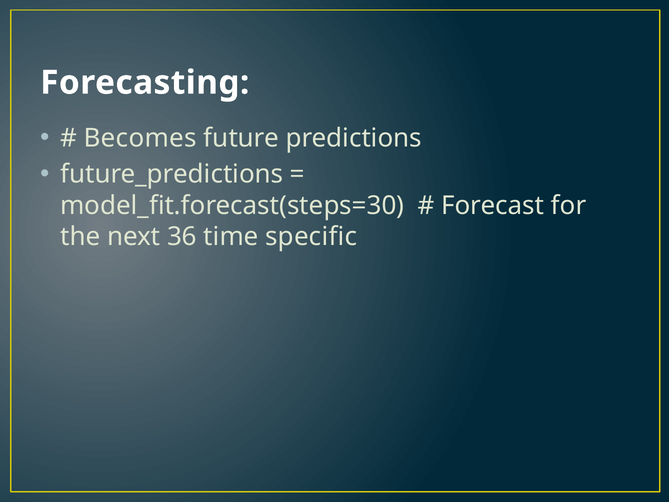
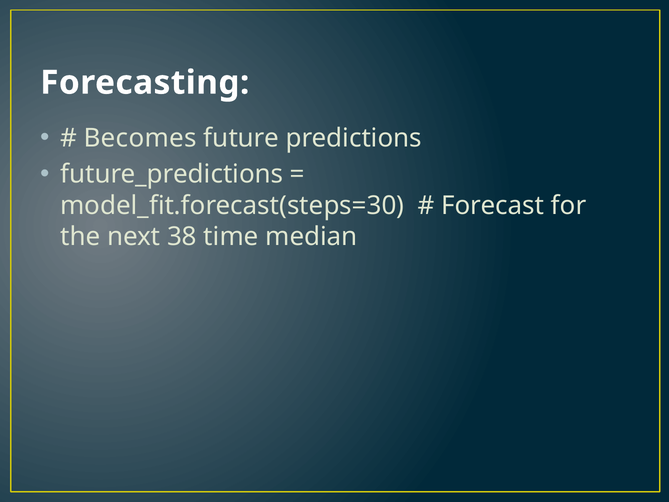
36: 36 -> 38
specific: specific -> median
